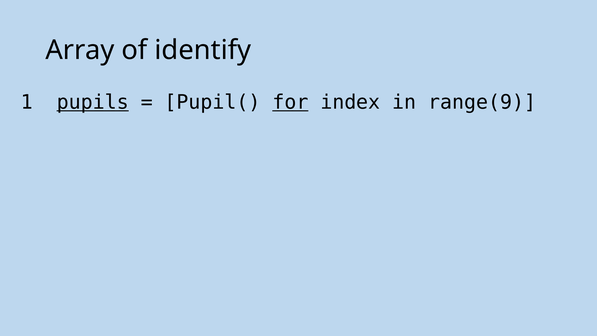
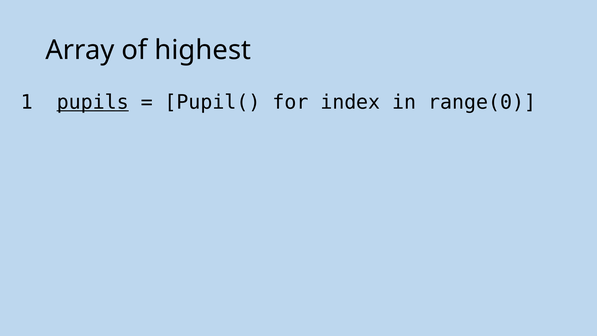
identify: identify -> highest
for underline: present -> none
range(9: range(9 -> range(0
